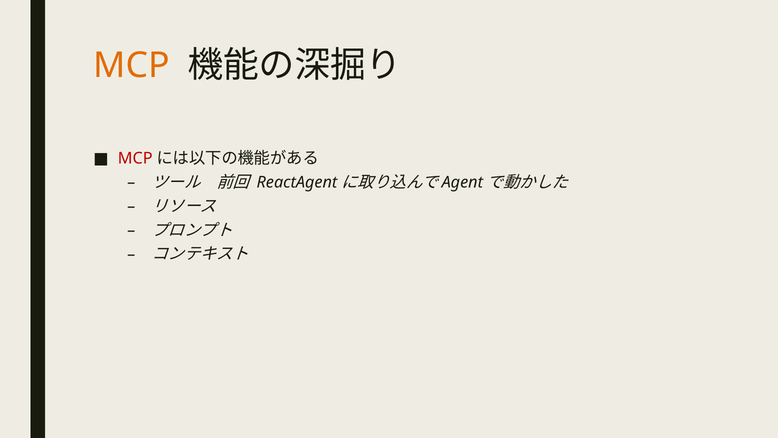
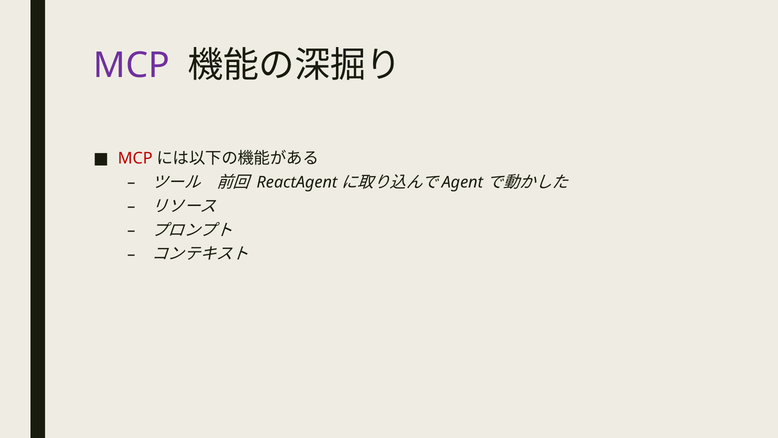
MCP at (132, 65) colour: orange -> purple
